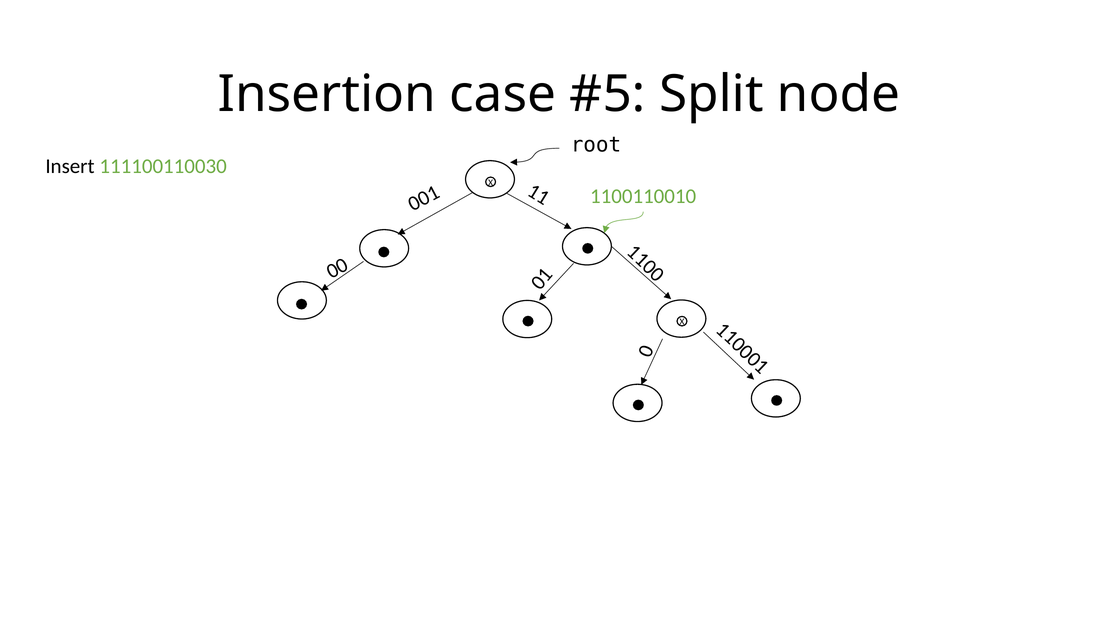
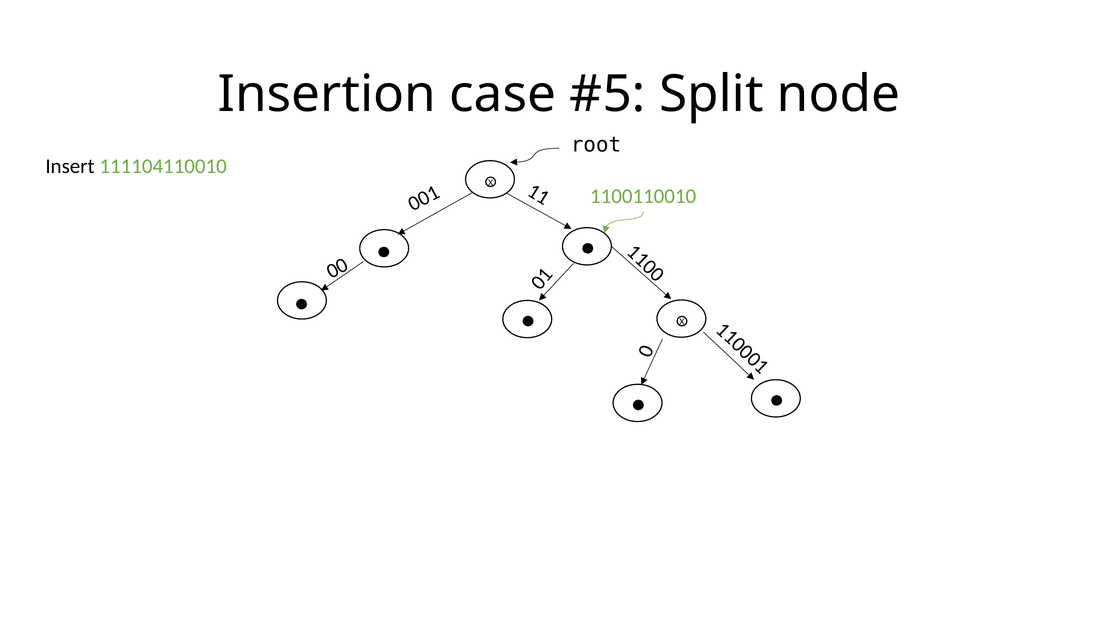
111100110030: 111100110030 -> 111104110010
